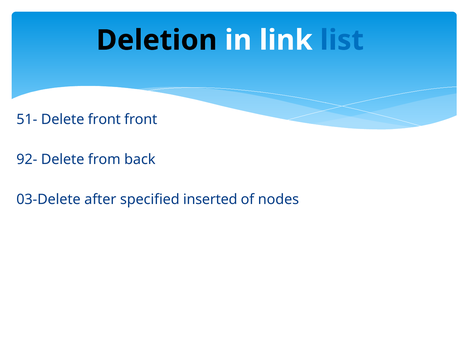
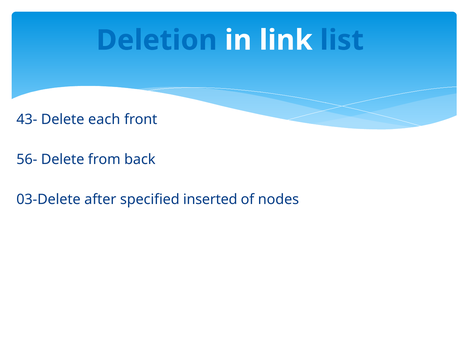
Deletion colour: black -> blue
51-: 51- -> 43-
Delete front: front -> each
92-: 92- -> 56-
